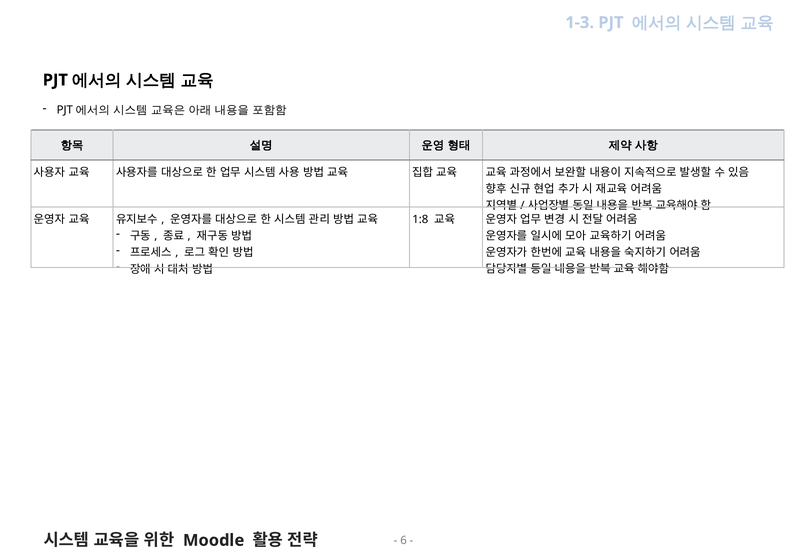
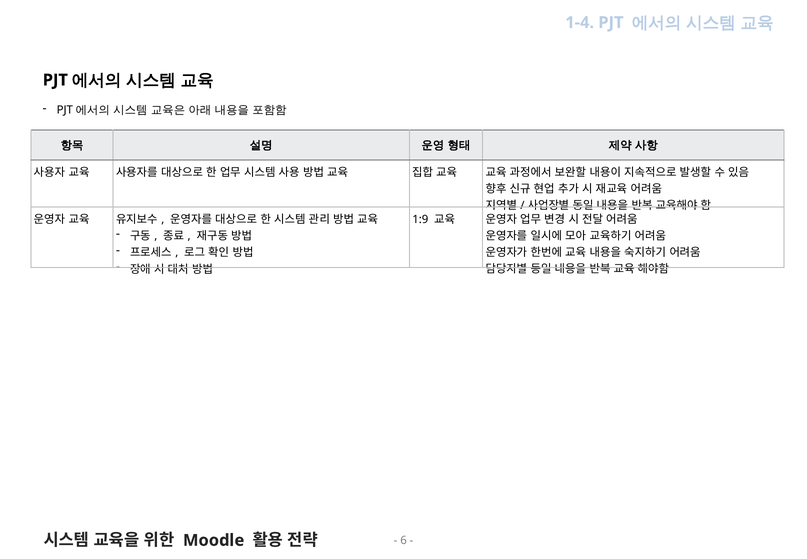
1-3: 1-3 -> 1-4
1:8: 1:8 -> 1:9
